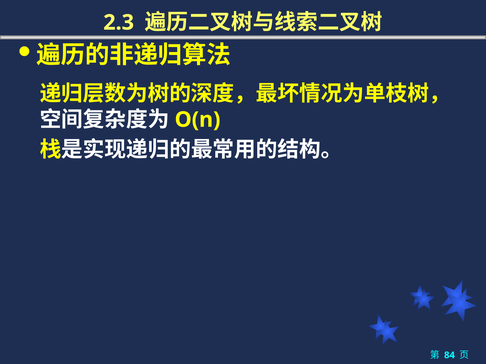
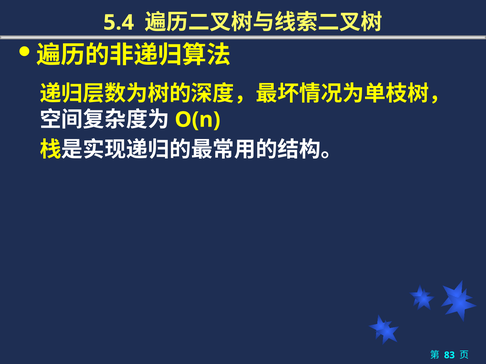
2.3: 2.3 -> 5.4
84: 84 -> 83
